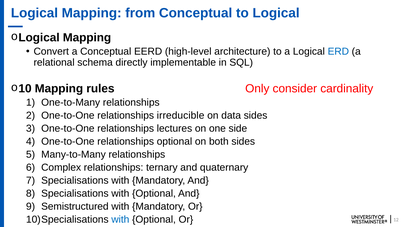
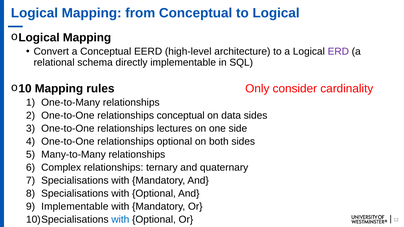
ERD colour: blue -> purple
relationships irreducible: irreducible -> conceptual
Semistructured at (75, 207): Semistructured -> Implementable
